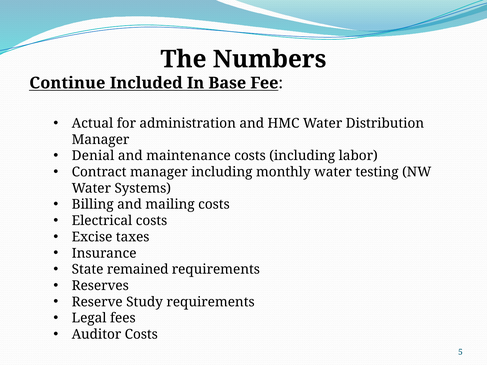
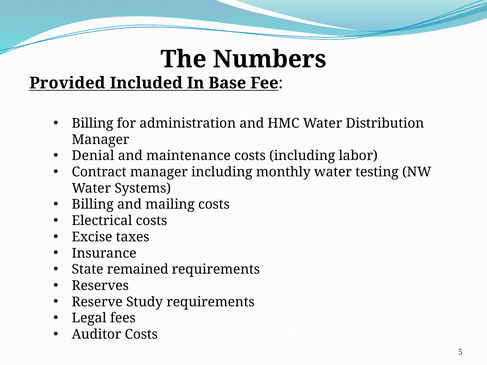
Continue: Continue -> Provided
Actual at (92, 123): Actual -> Billing
